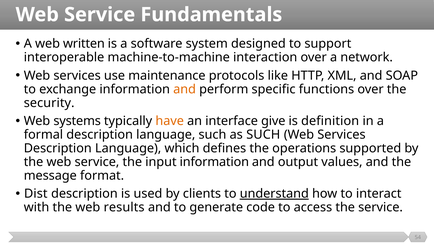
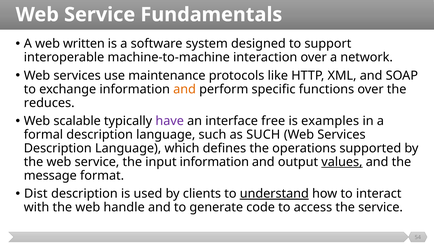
security: security -> reduces
systems: systems -> scalable
have colour: orange -> purple
give: give -> free
definition: definition -> examples
values underline: none -> present
results: results -> handle
